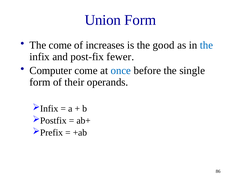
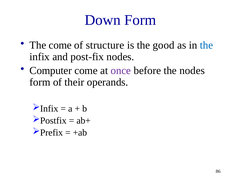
Union: Union -> Down
increases: increases -> structure
post-fix fewer: fewer -> nodes
once colour: blue -> purple
the single: single -> nodes
